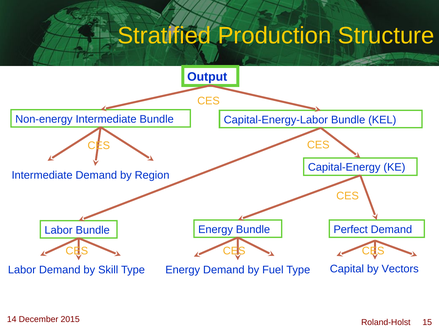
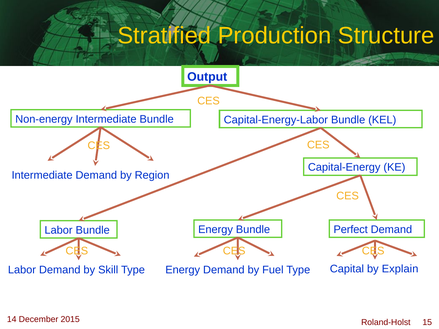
Vectors: Vectors -> Explain
